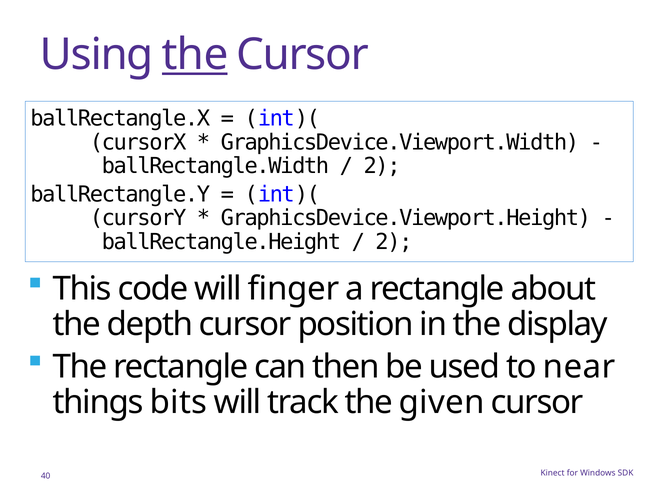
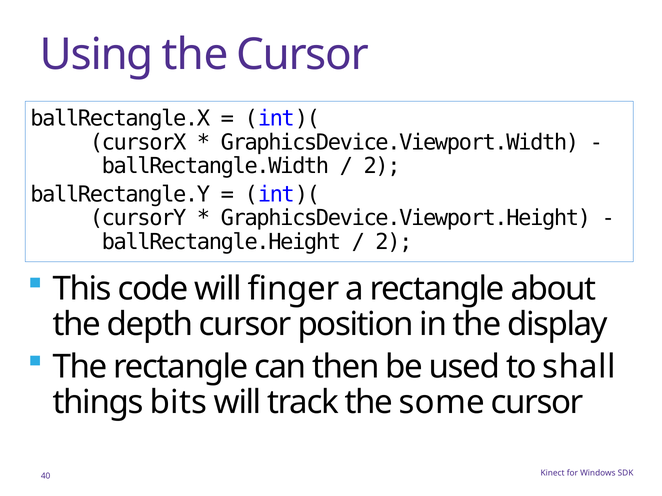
the at (195, 55) underline: present -> none
near: near -> shall
given: given -> some
